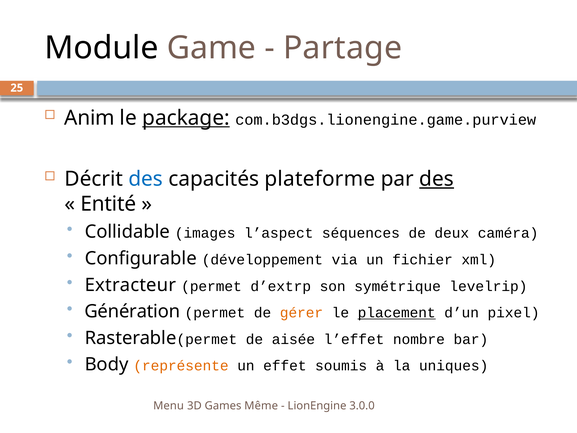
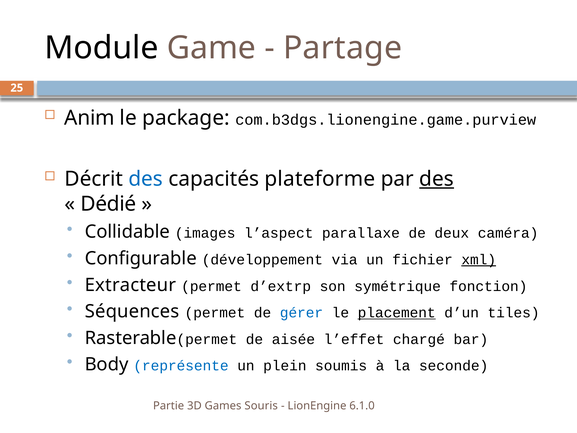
package underline: present -> none
Entité: Entité -> Dédié
séquences: séquences -> parallaxe
xml underline: none -> present
levelrip: levelrip -> fonction
Génération: Génération -> Séquences
gérer colour: orange -> blue
pixel: pixel -> tiles
nombre: nombre -> chargé
représente colour: orange -> blue
effet: effet -> plein
uniques: uniques -> seconde
Menu: Menu -> Partie
Même: Même -> Souris
3.0.0: 3.0.0 -> 6.1.0
